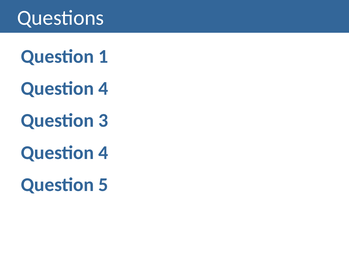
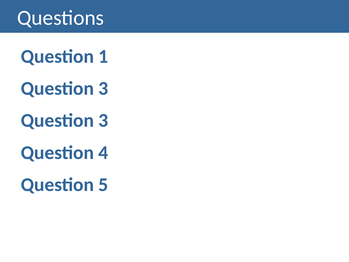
4 at (103, 88): 4 -> 3
